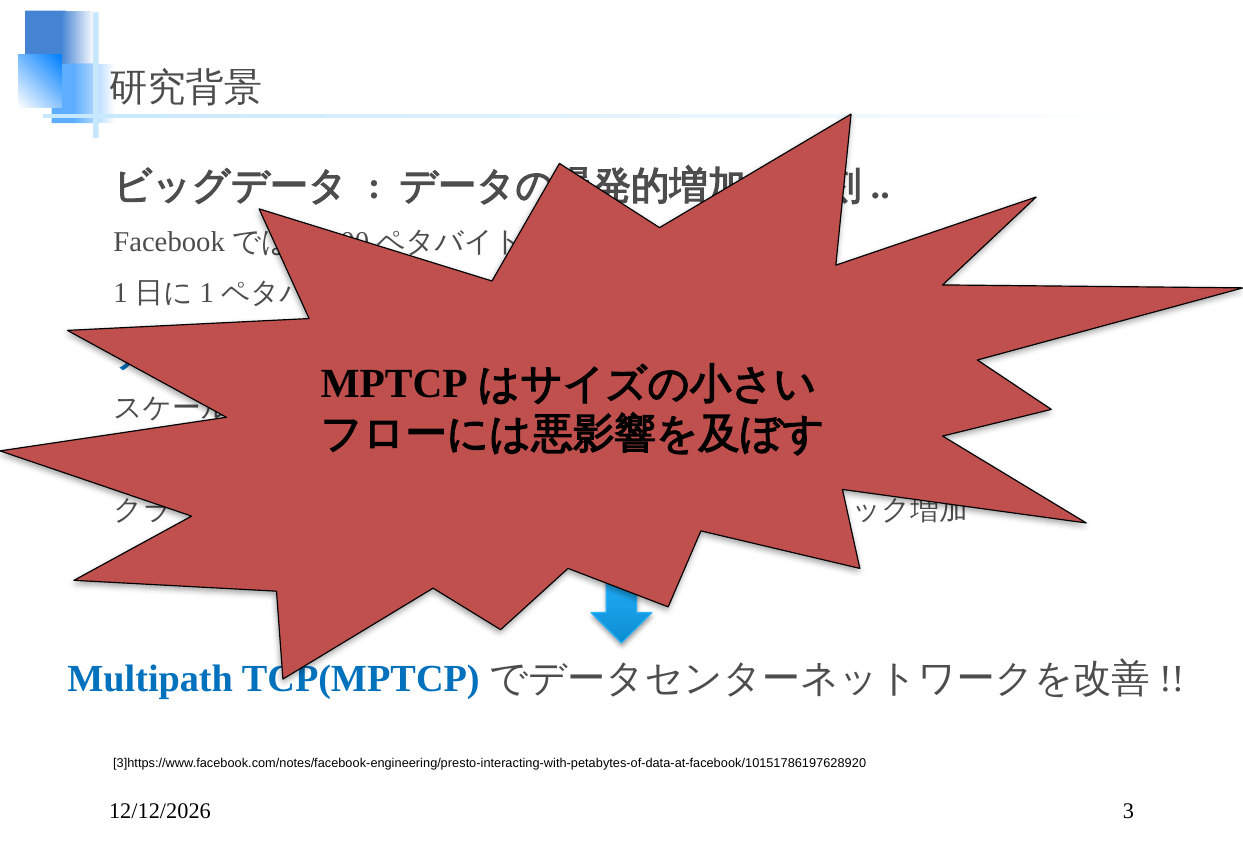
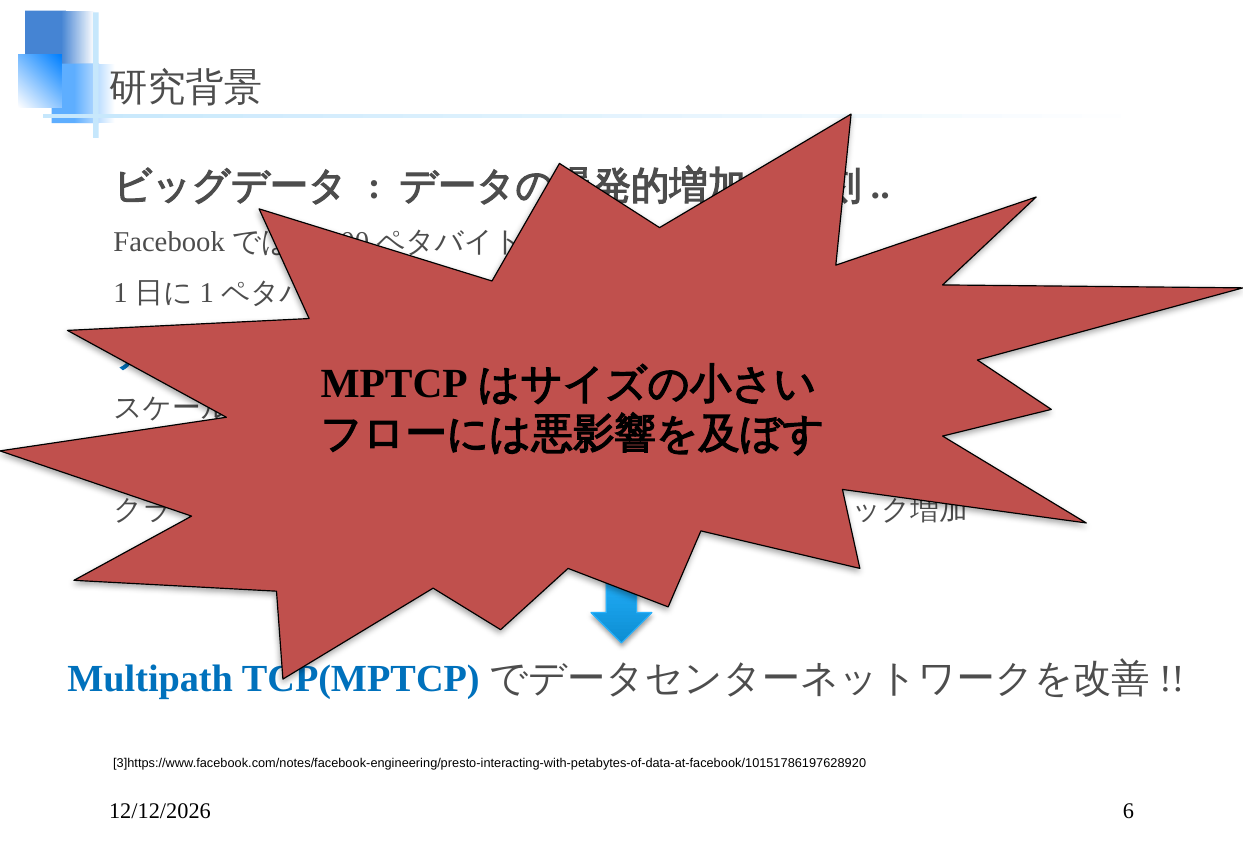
3: 3 -> 6
